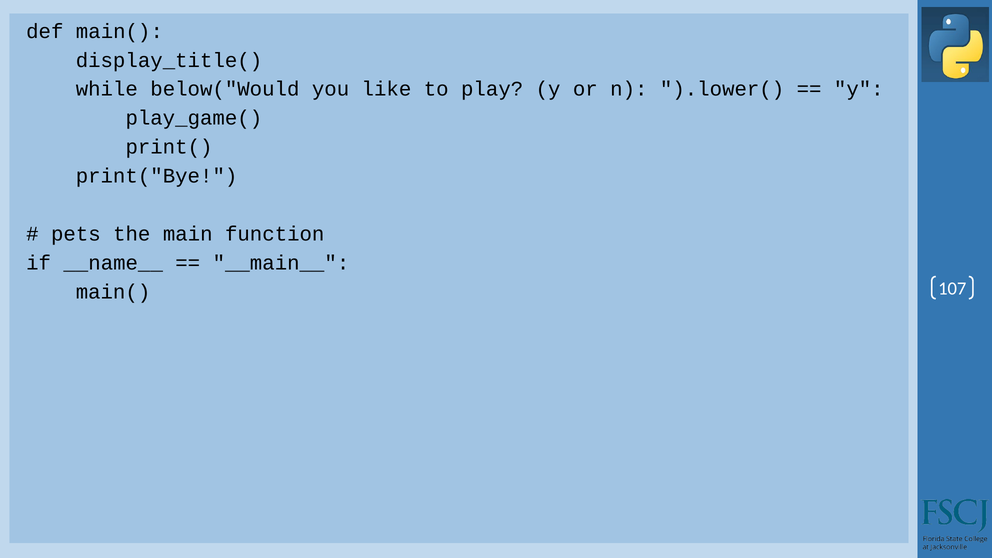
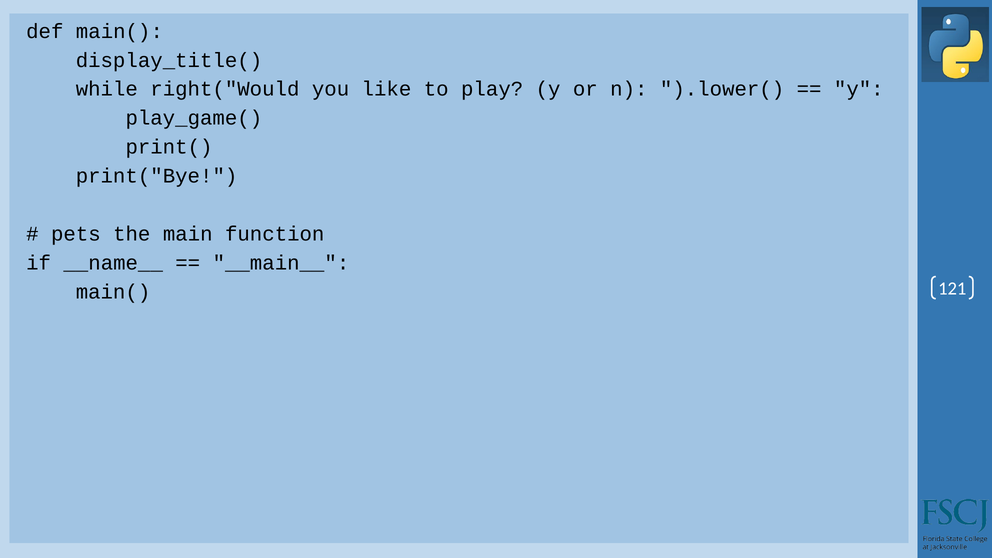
below("Would: below("Would -> right("Would
107: 107 -> 121
